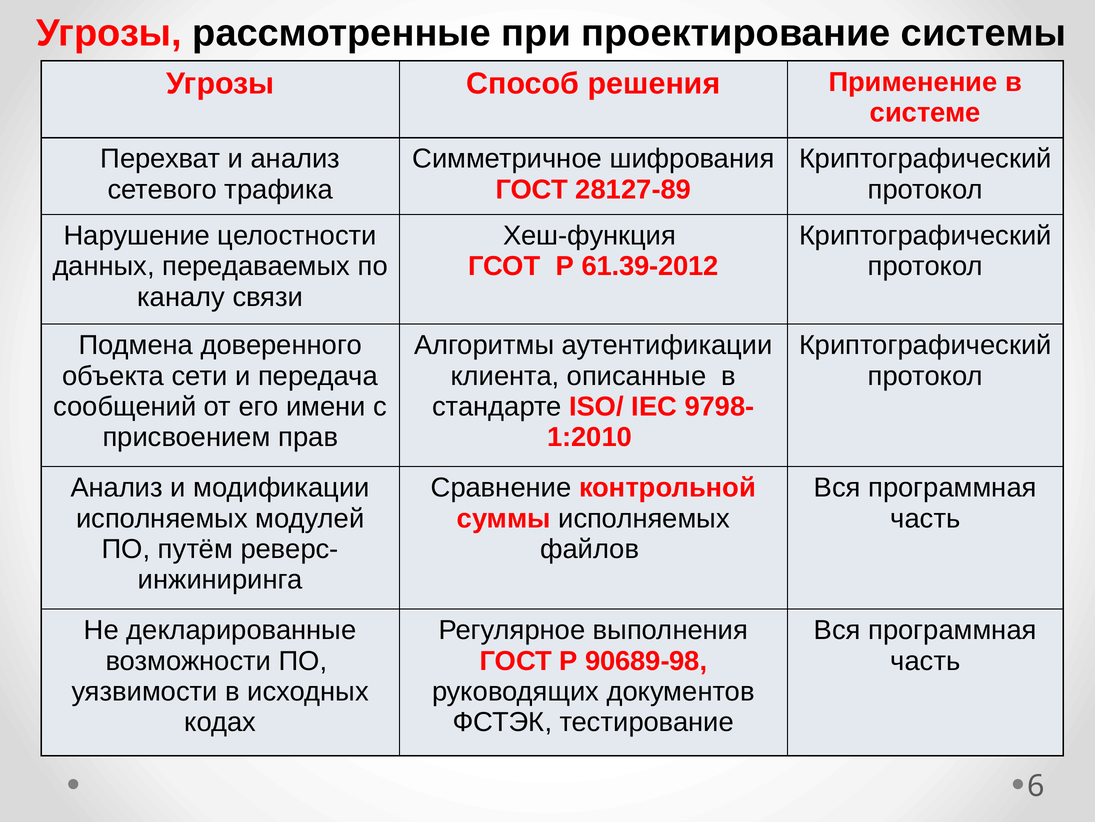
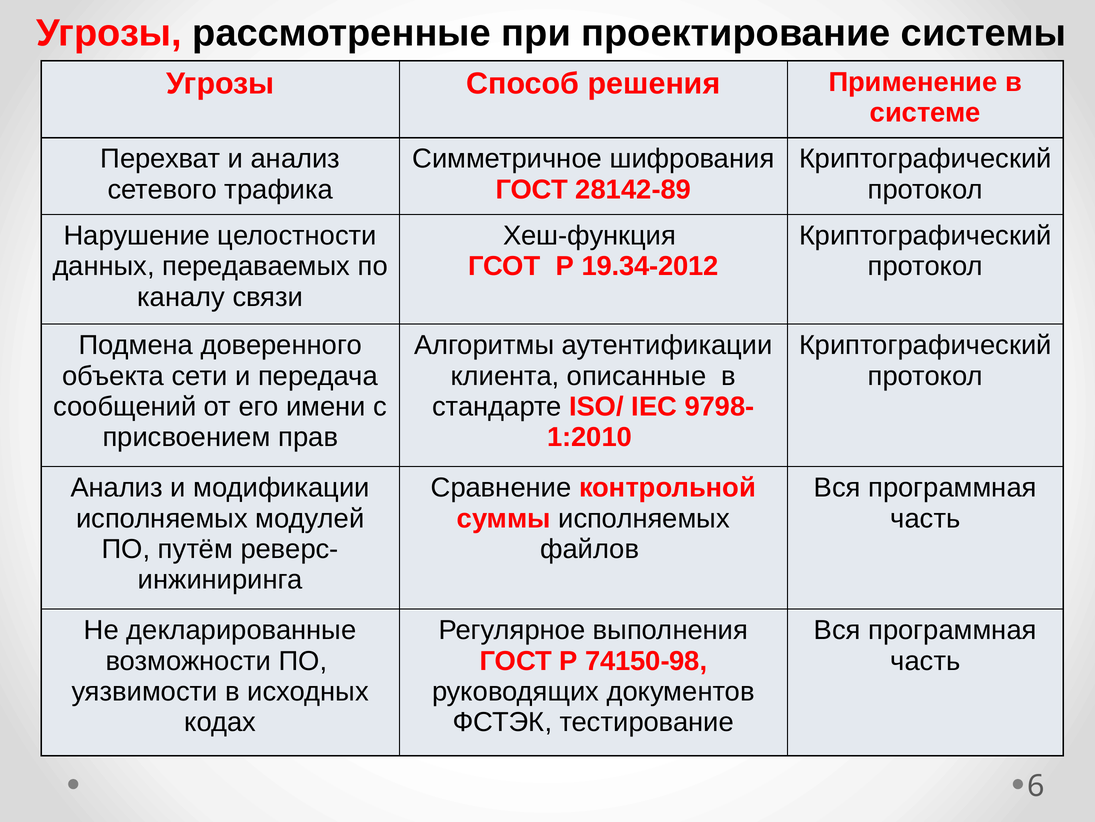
28127-89: 28127-89 -> 28142-89
61.39-2012: 61.39-2012 -> 19.34-2012
90689-98: 90689-98 -> 74150-98
